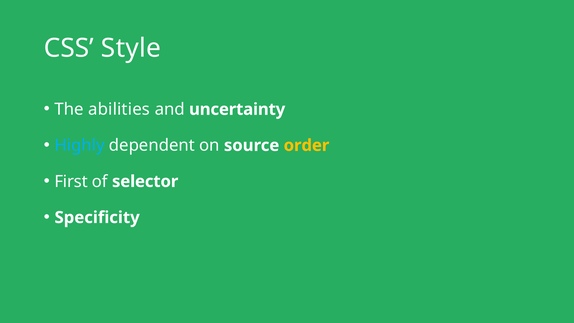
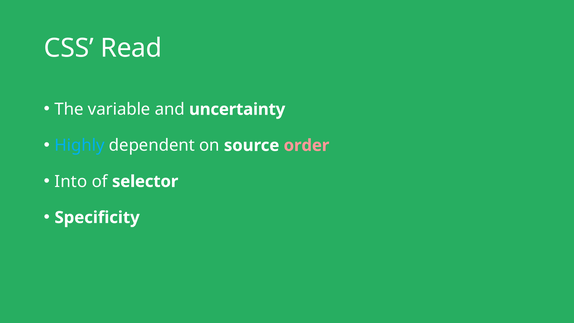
Style: Style -> Read
abilities: abilities -> variable
order colour: yellow -> pink
First: First -> Into
